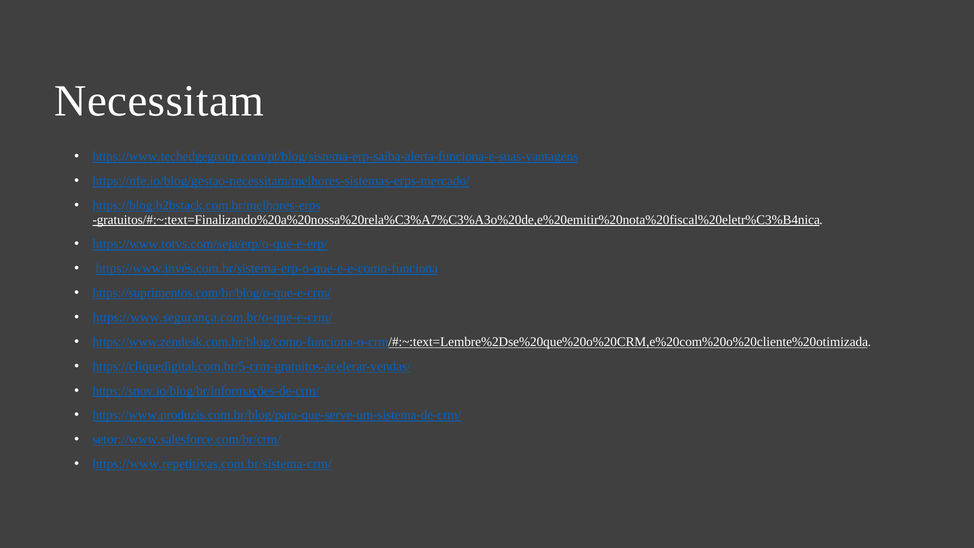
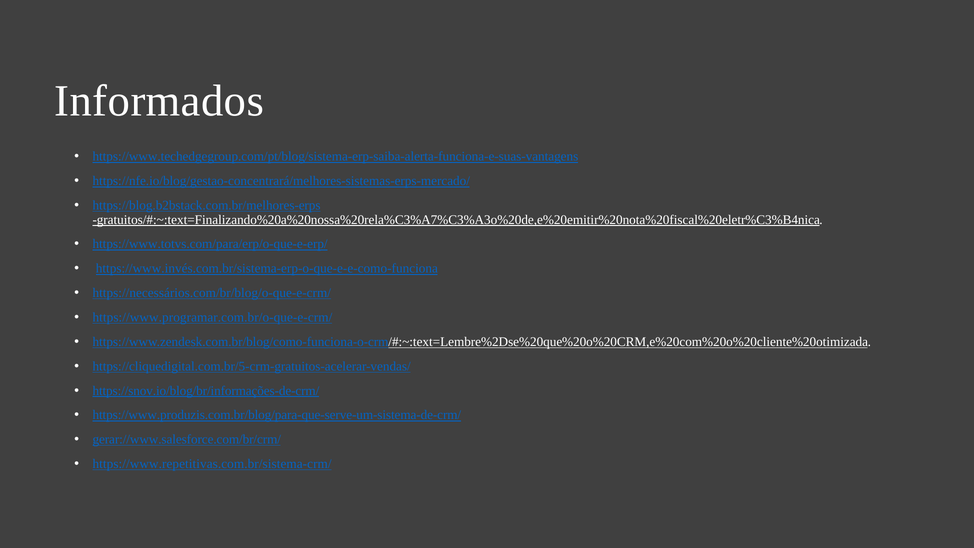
Necessitam: Necessitam -> Informados
https://nfe.io/blog/gestao-necessitam/melhores-sistemas-erps-mercado/: https://nfe.io/blog/gestao-necessitam/melhores-sistemas-erps-mercado/ -> https://nfe.io/blog/gestao-concentrará/melhores-sistemas-erps-mercado/
https://www.totvs.com/seja/erp/o-que-e-erp/: https://www.totvs.com/seja/erp/o-que-e-erp/ -> https://www.totvs.com/para/erp/o-que-e-erp/
https://suprimentos.com/br/blog/o-que-e-crm/: https://suprimentos.com/br/blog/o-que-e-crm/ -> https://necessários.com/br/blog/o-que-e-crm/
https://www.segurança.com.br/o-que-e-crm/: https://www.segurança.com.br/o-que-e-crm/ -> https://www.programar.com.br/o-que-e-crm/
setor://www.salesforce.com/br/crm/: setor://www.salesforce.com/br/crm/ -> gerar://www.salesforce.com/br/crm/
